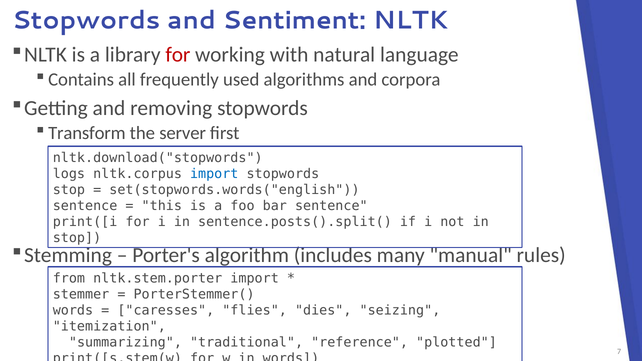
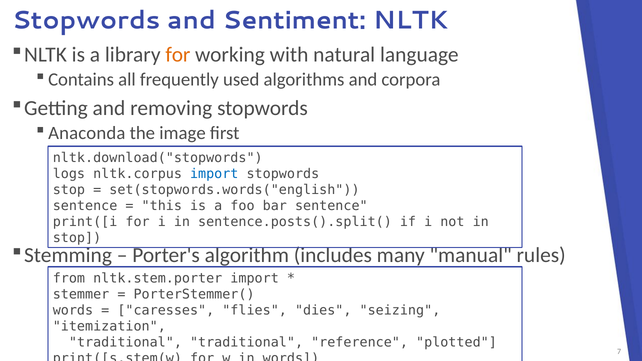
for at (178, 55) colour: red -> orange
Transform: Transform -> Anaconda
server: server -> image
summarizing at (125, 343): summarizing -> traditional
